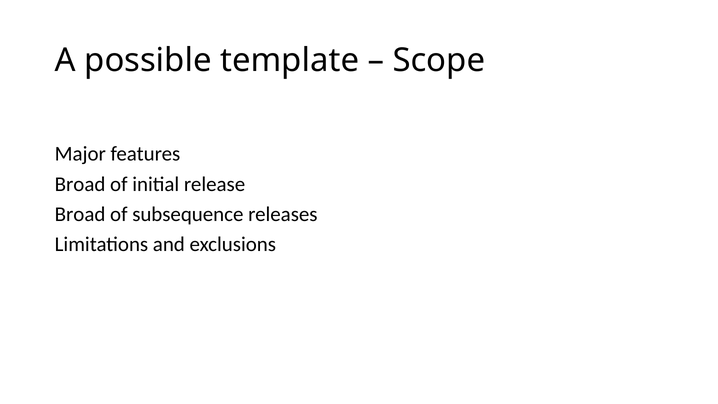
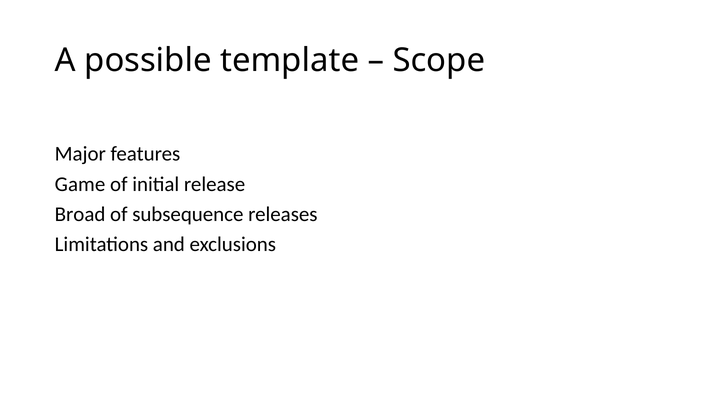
Broad at (80, 184): Broad -> Game
